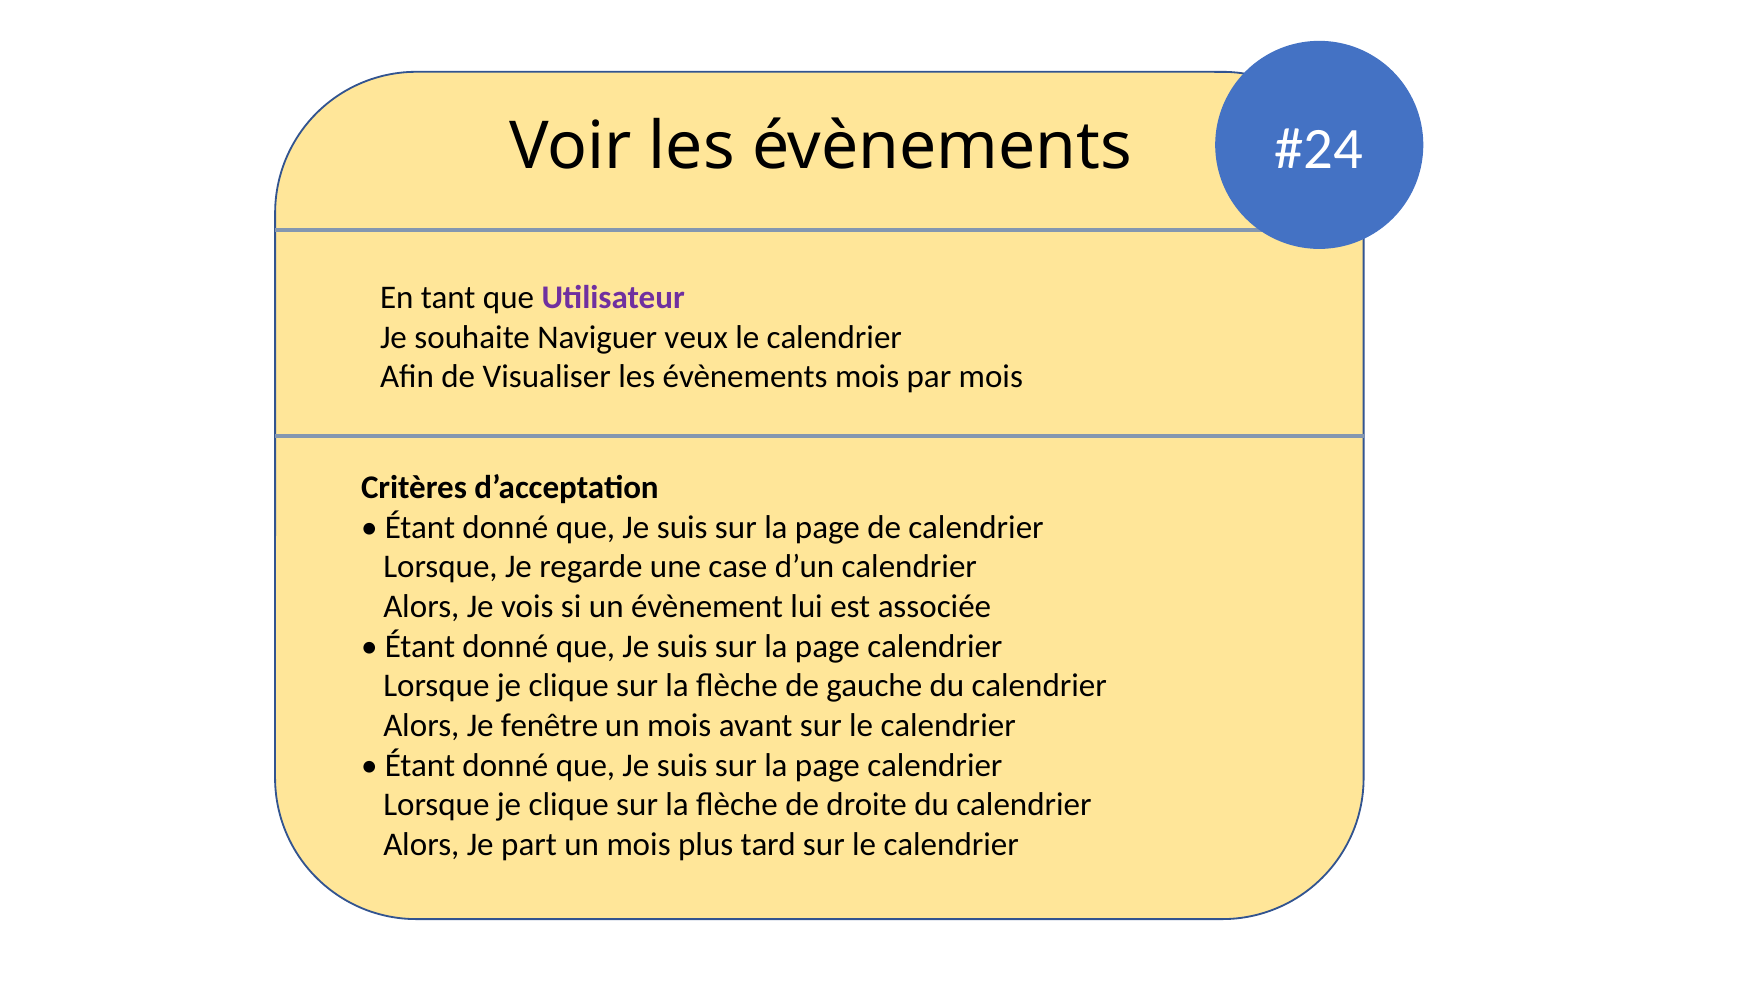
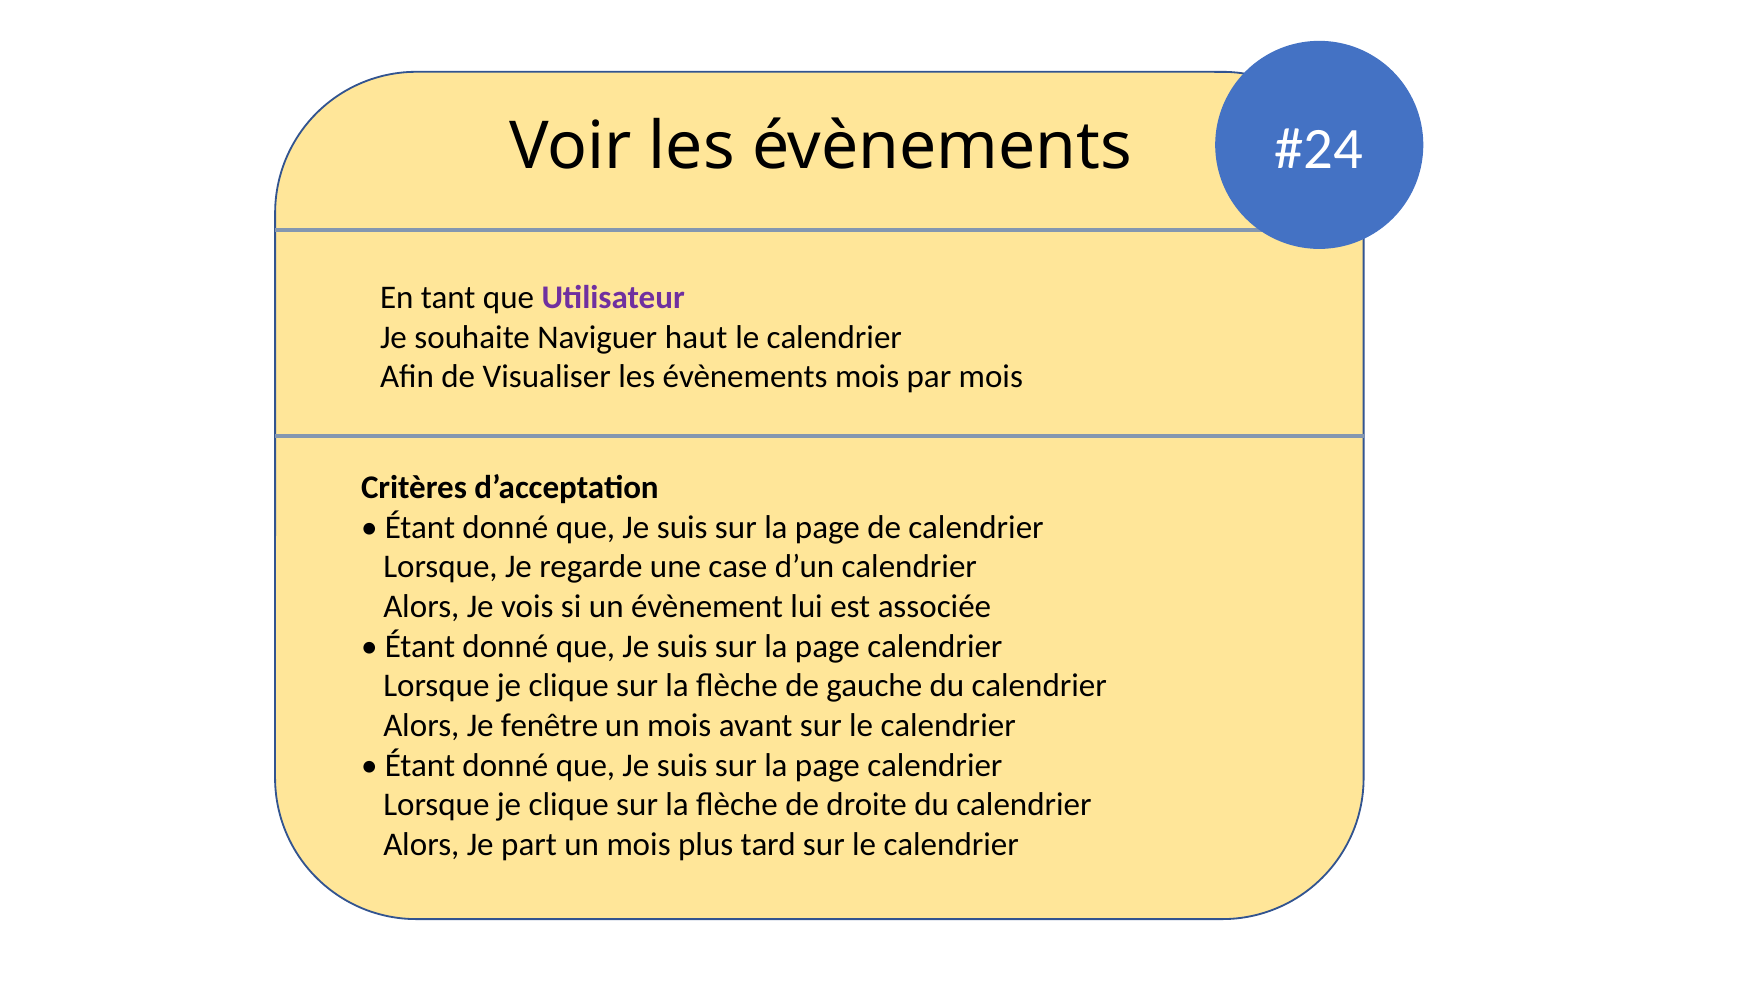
veux: veux -> haut
